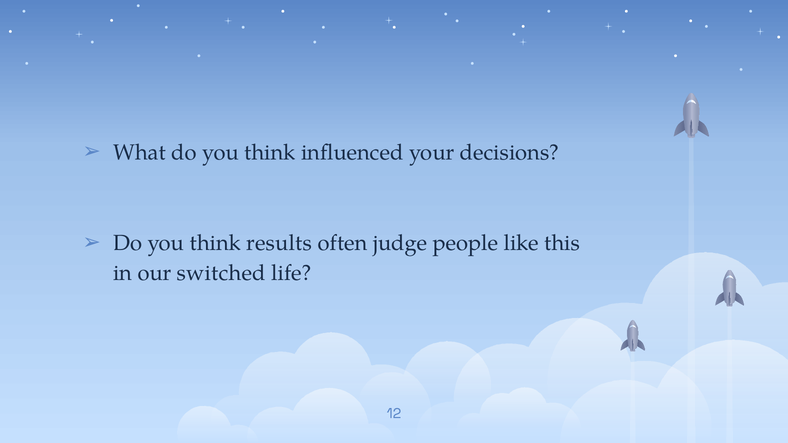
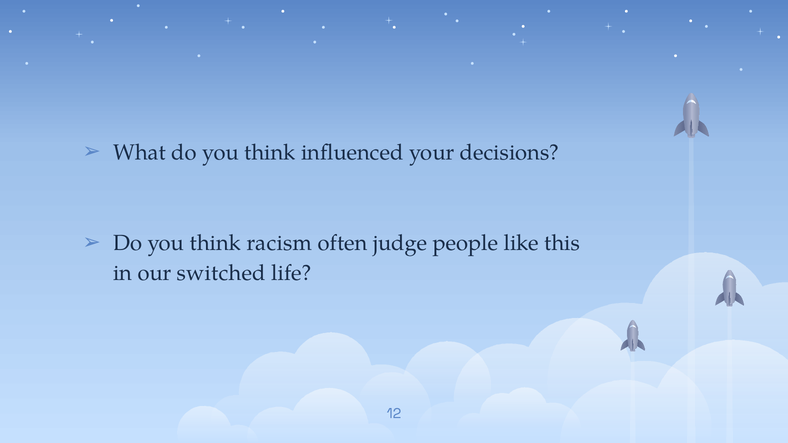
results: results -> racism
